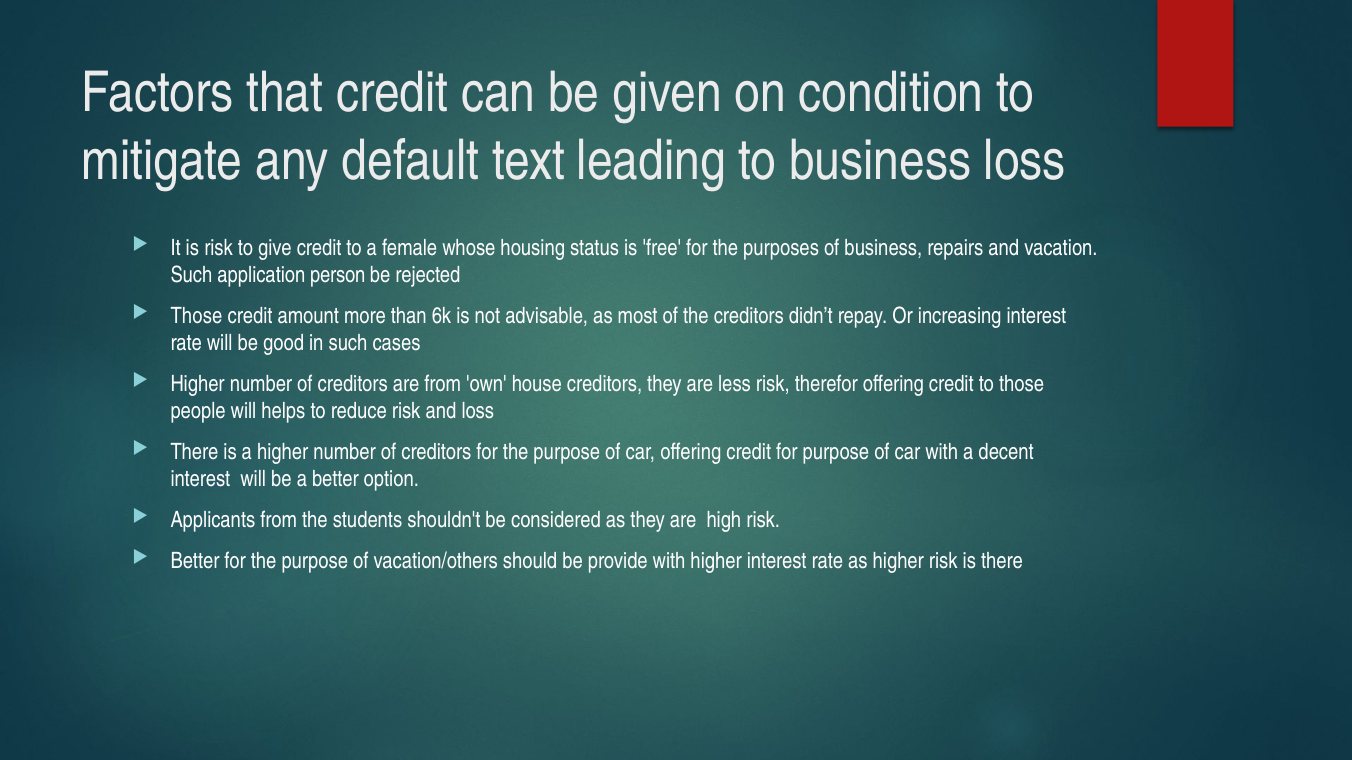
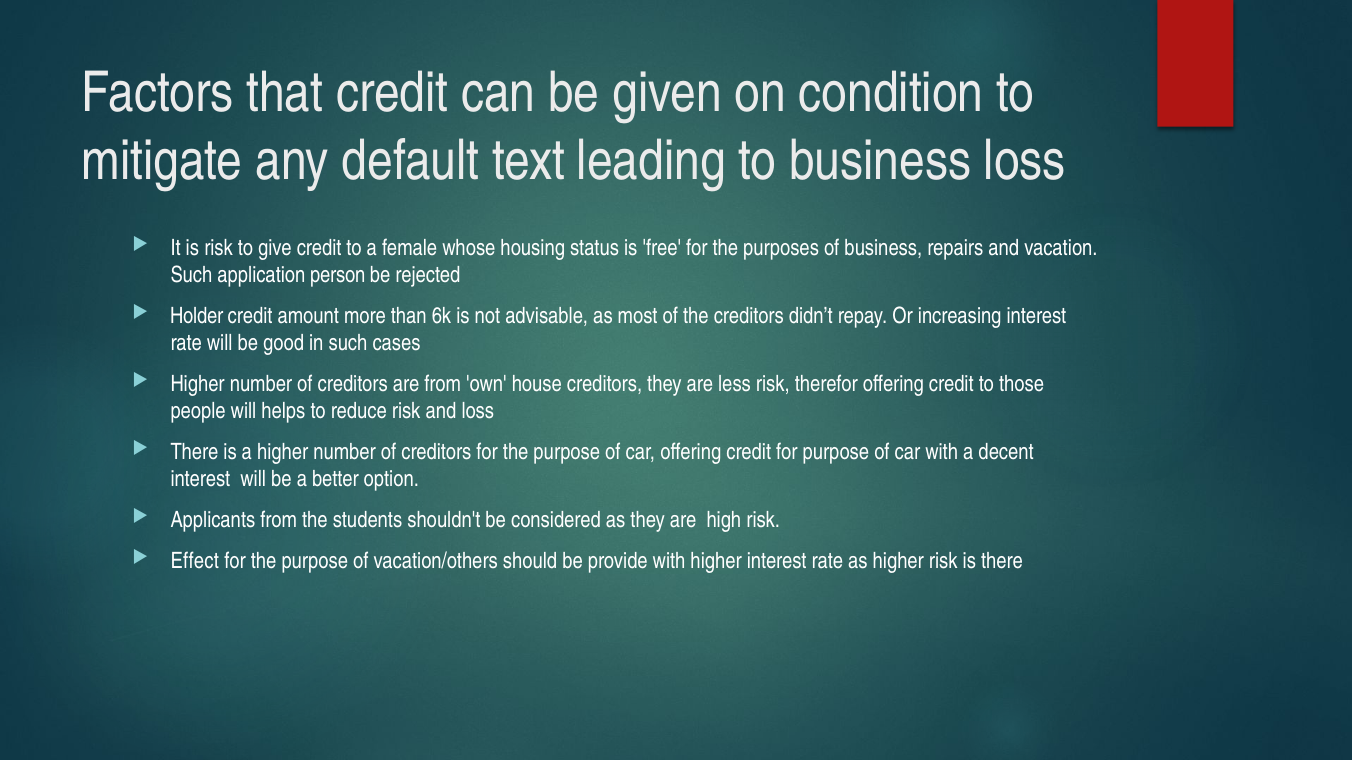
Those at (197, 316): Those -> Holder
Better at (195, 561): Better -> Effect
